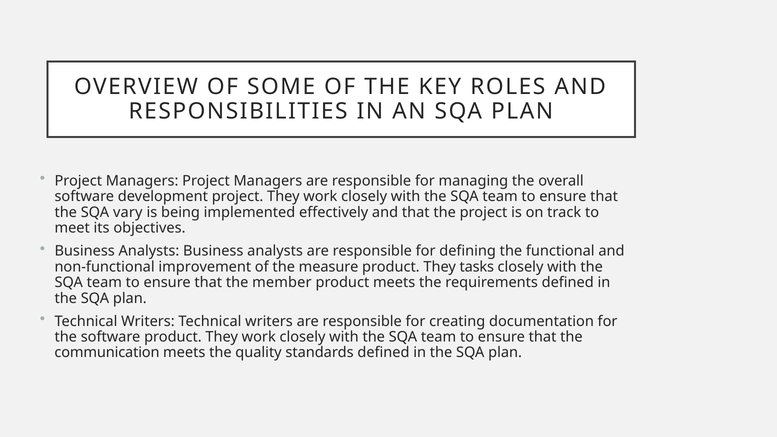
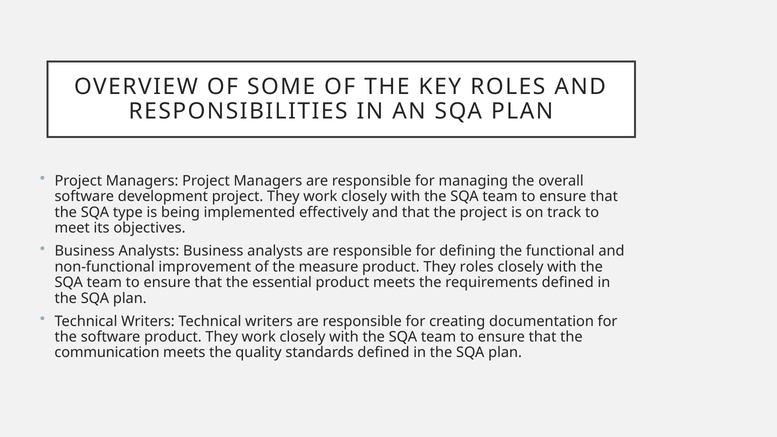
vary: vary -> type
They tasks: tasks -> roles
member: member -> essential
